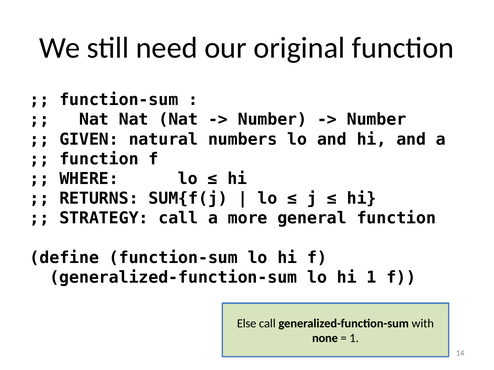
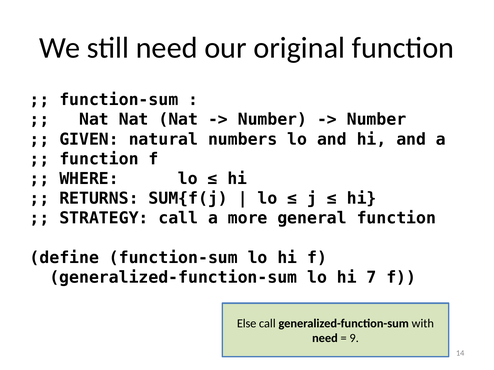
hi 1: 1 -> 7
none at (325, 339): none -> need
1 at (354, 339): 1 -> 9
